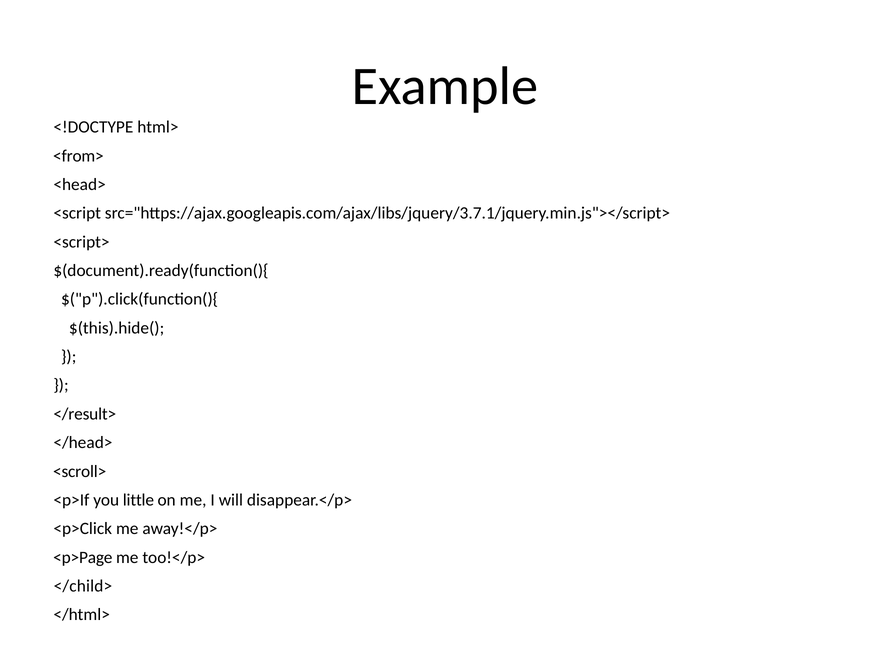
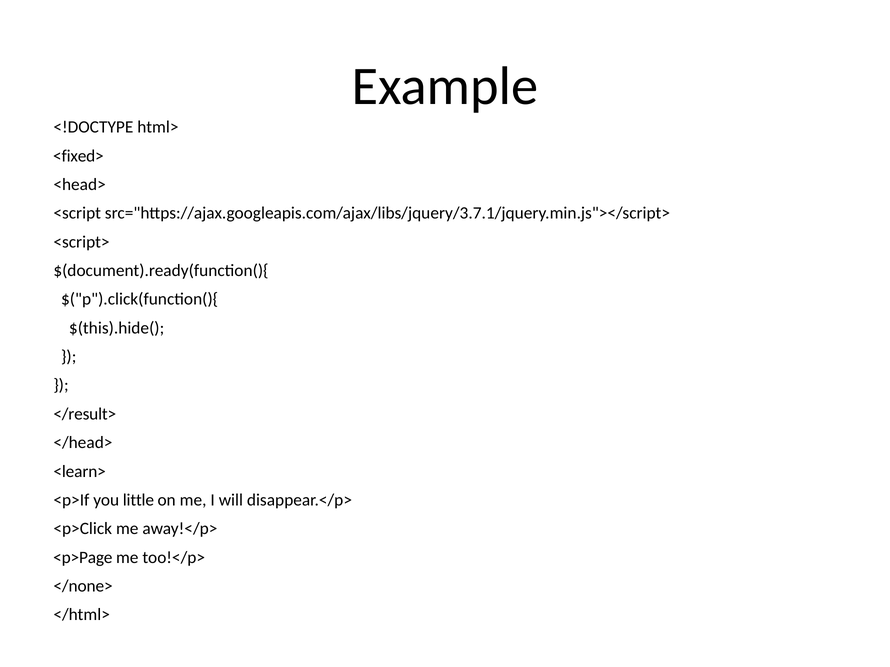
<from>: <from> -> <fixed>
<scroll>: <scroll> -> <learn>
</child>: </child> -> </none>
